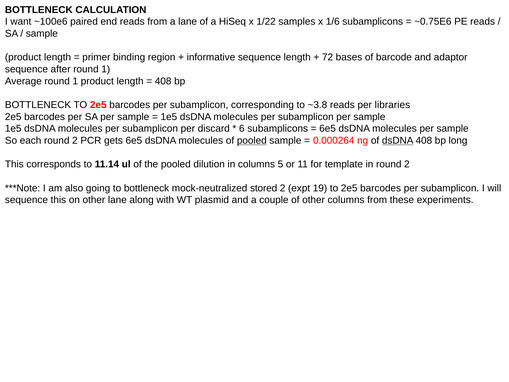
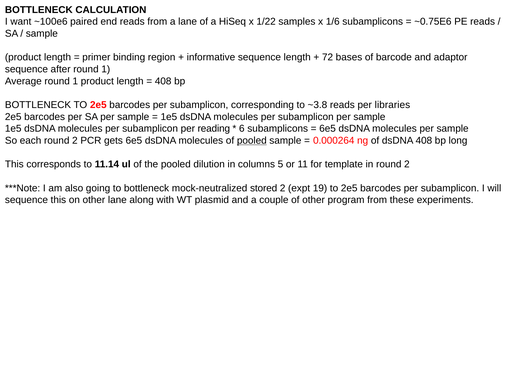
discard: discard -> reading
dsDNA at (398, 140) underline: present -> none
other columns: columns -> program
